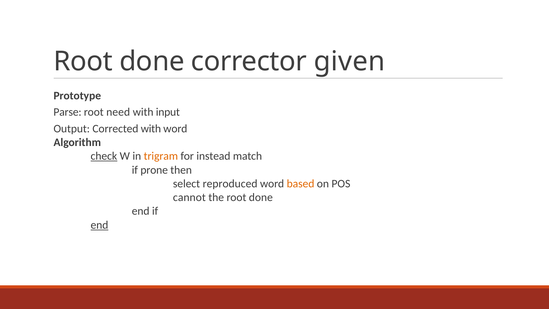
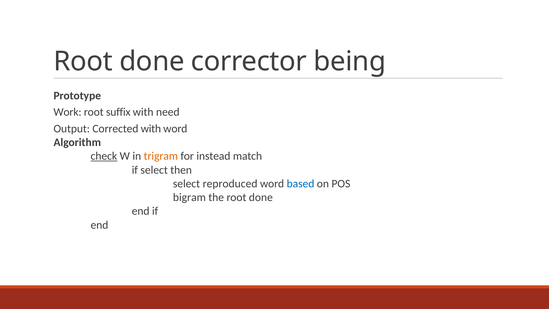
given: given -> being
Parse: Parse -> Work
need: need -> suffix
input: input -> need
if prone: prone -> select
based colour: orange -> blue
cannot: cannot -> bigram
end at (99, 225) underline: present -> none
